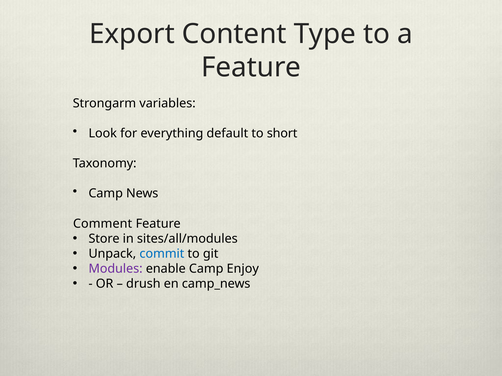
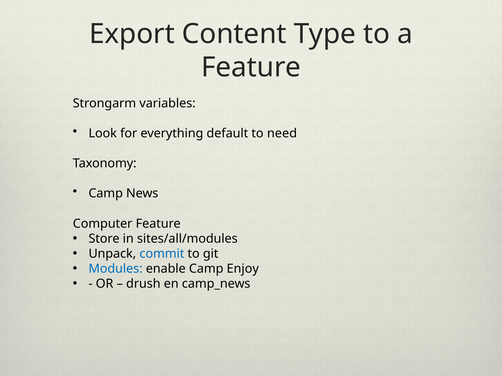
short: short -> need
Comment: Comment -> Computer
Modules colour: purple -> blue
